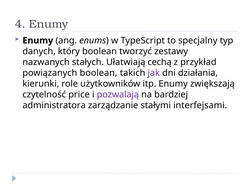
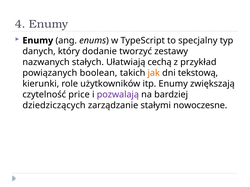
który boolean: boolean -> dodanie
jak colour: purple -> orange
działania: działania -> tekstową
administratora: administratora -> dziedziczących
interfejsami: interfejsami -> nowoczesne
